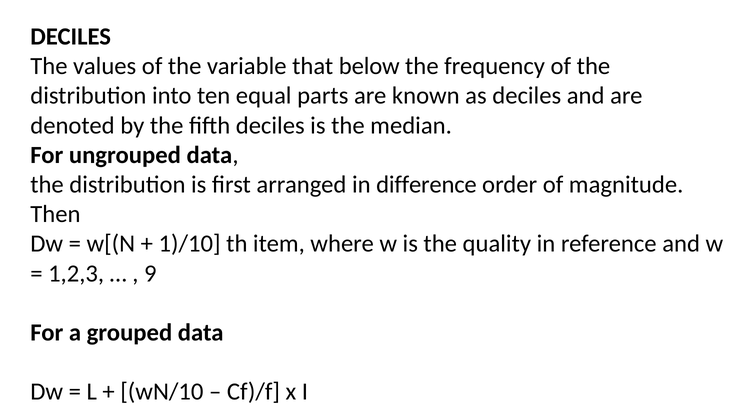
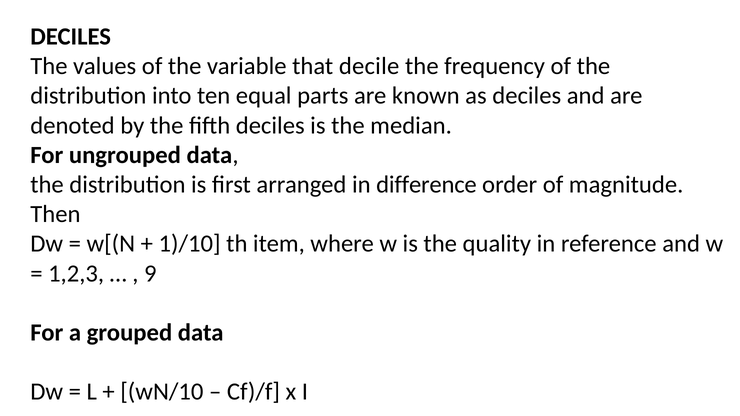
below: below -> decile
